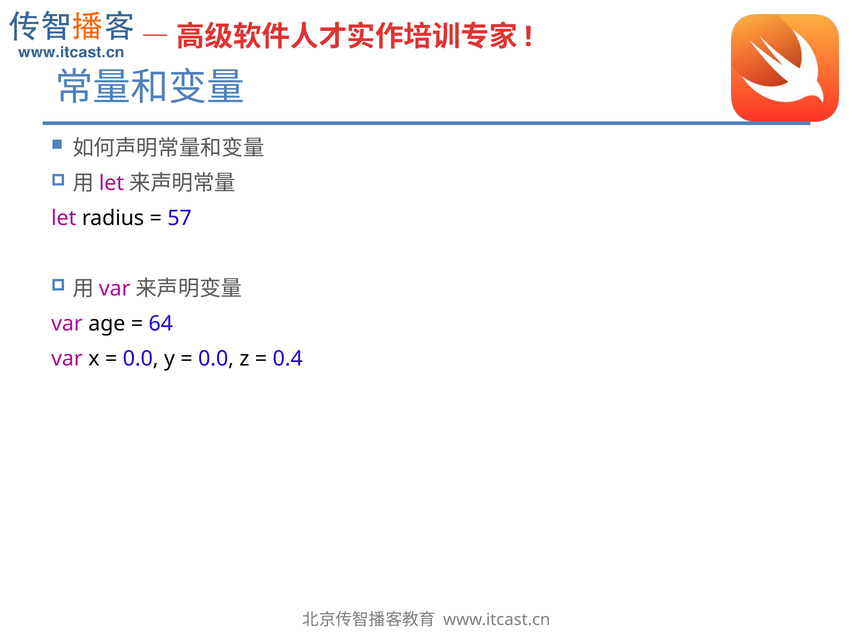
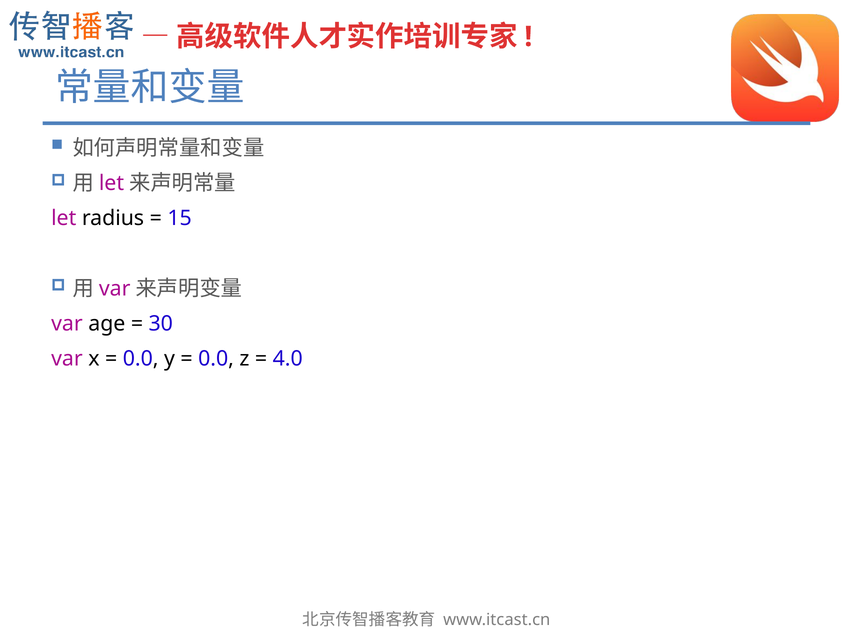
57: 57 -> 15
64: 64 -> 30
0.4: 0.4 -> 4.0
